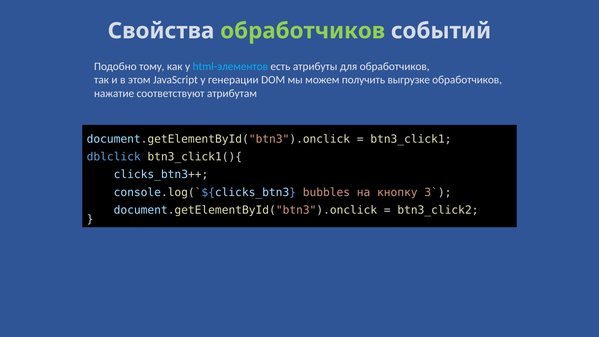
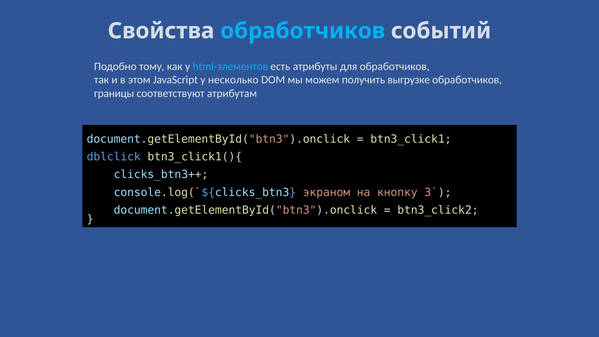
обработчиков at (303, 31) colour: light green -> light blue
генерации: генерации -> несколько
нажатие: нажатие -> границы
bubbles: bubbles -> экраном
